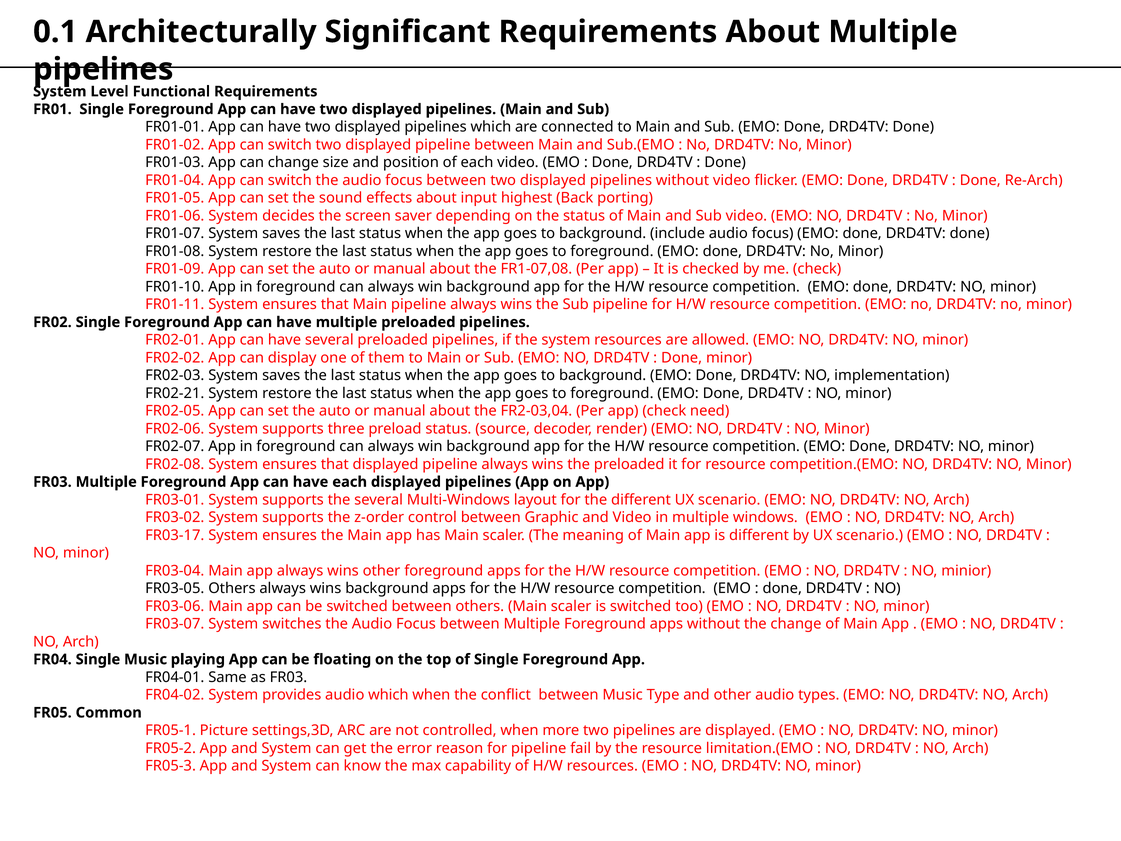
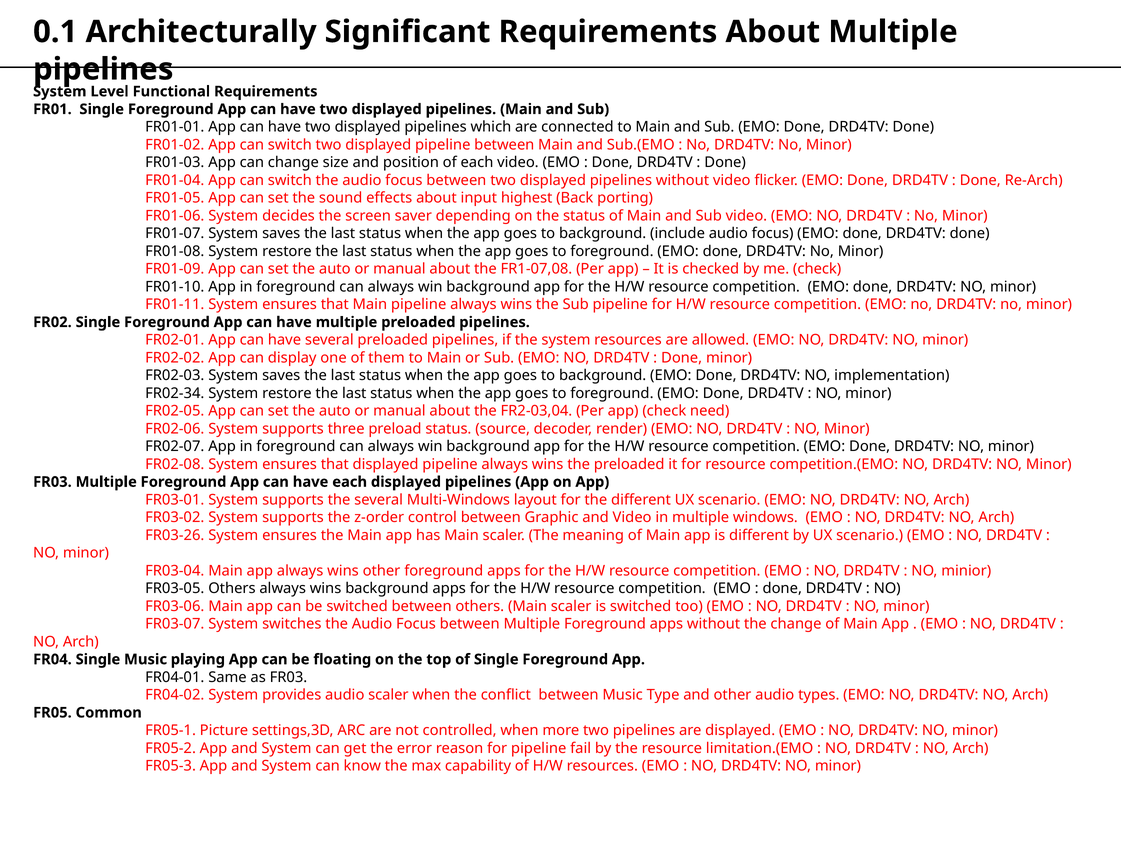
FR02-21: FR02-21 -> FR02-34
FR03-17: FR03-17 -> FR03-26
audio which: which -> scaler
